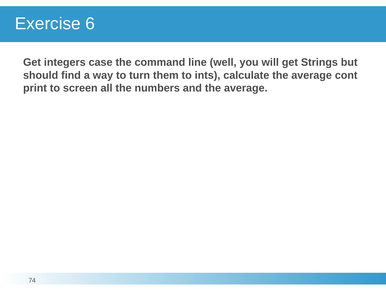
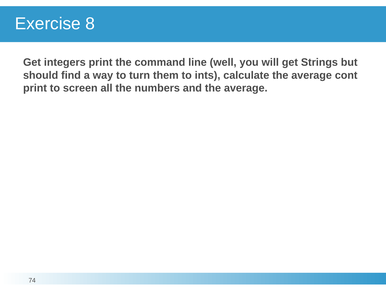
6: 6 -> 8
integers case: case -> print
